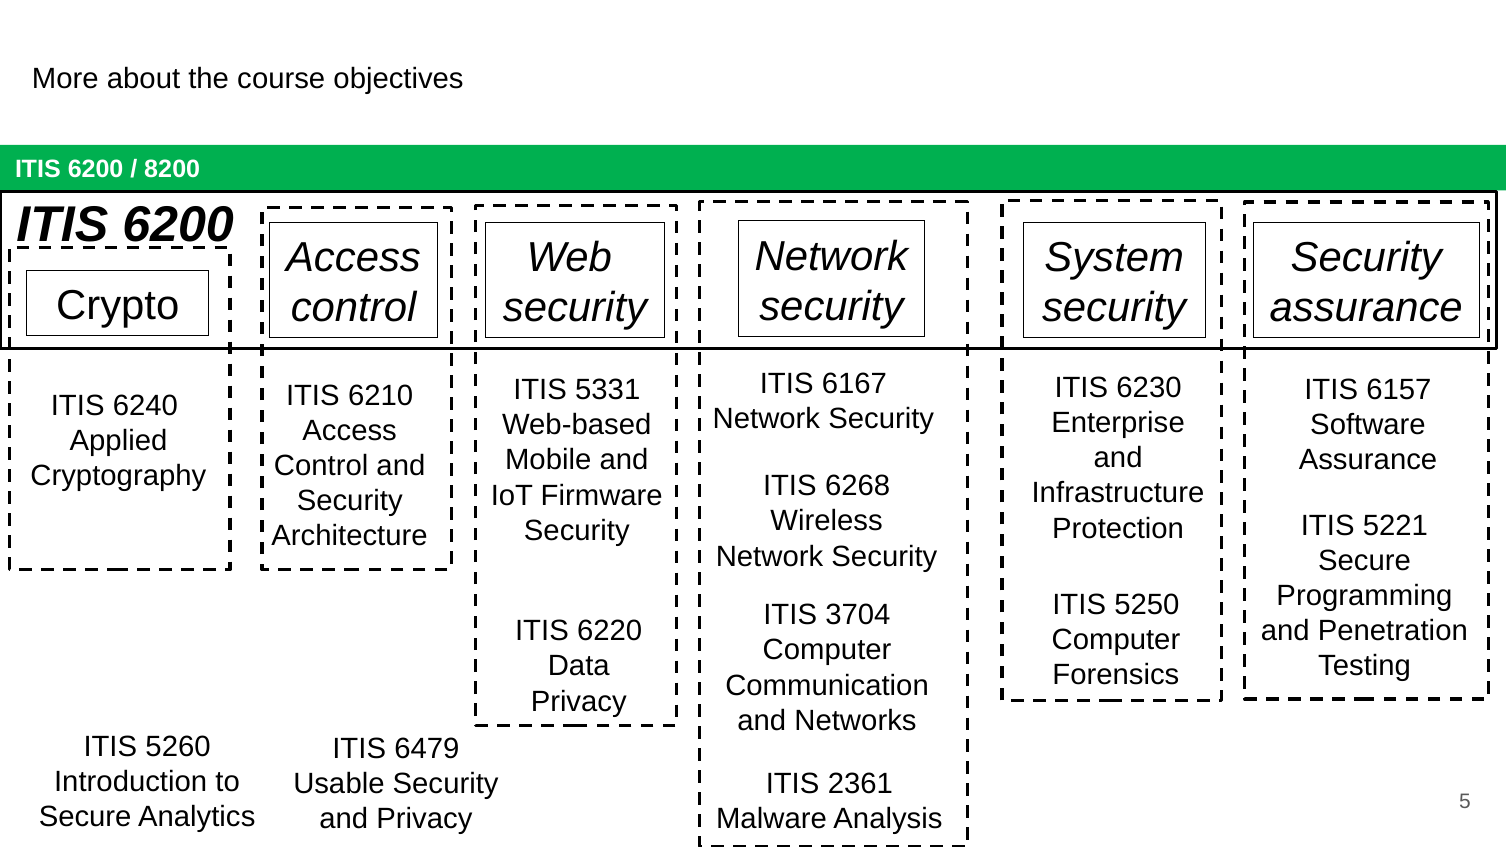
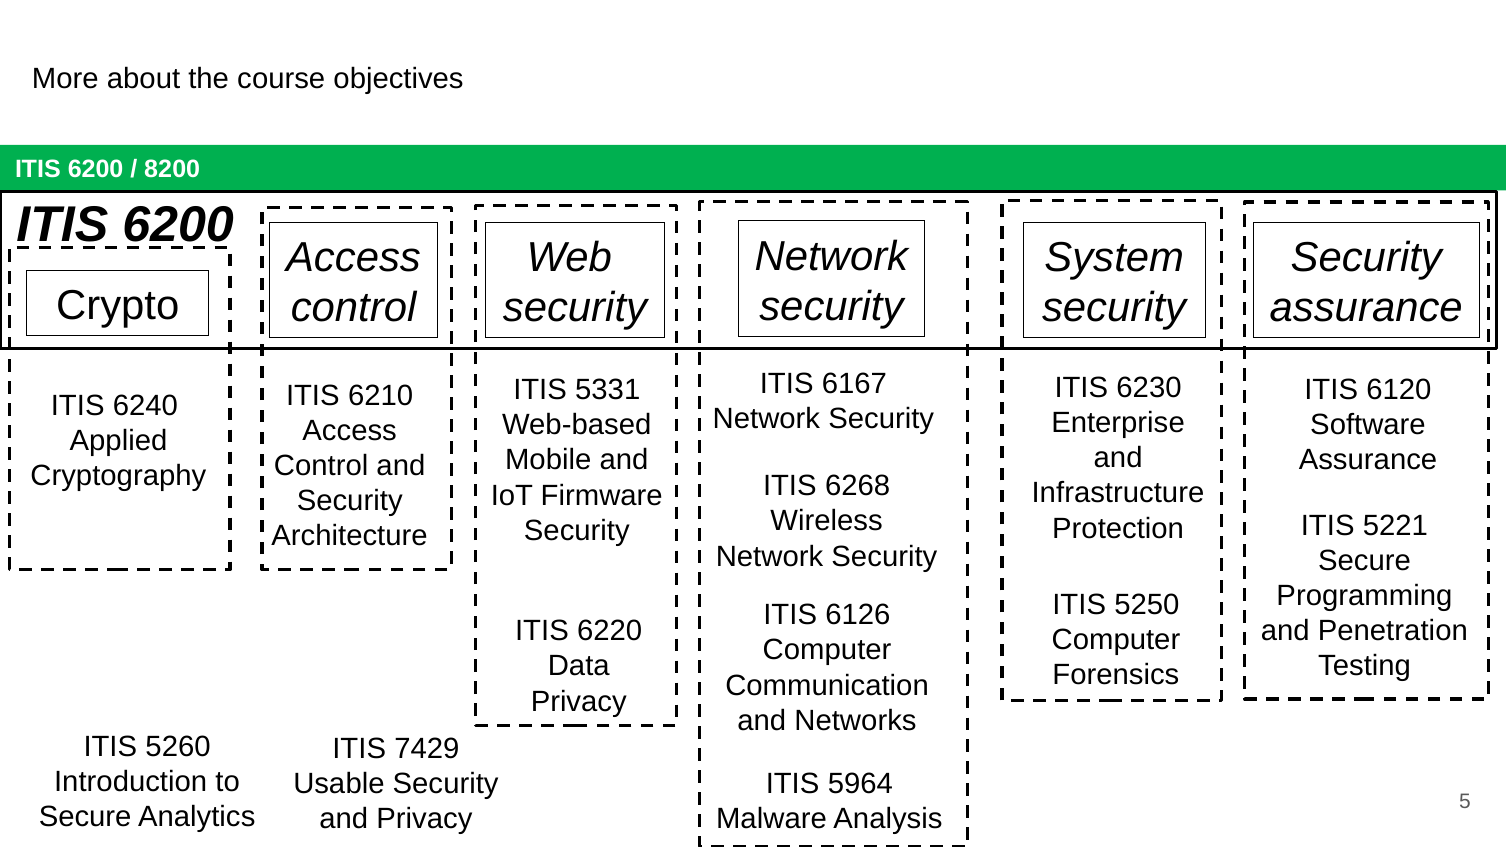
6157: 6157 -> 6120
3704: 3704 -> 6126
6479: 6479 -> 7429
2361: 2361 -> 5964
